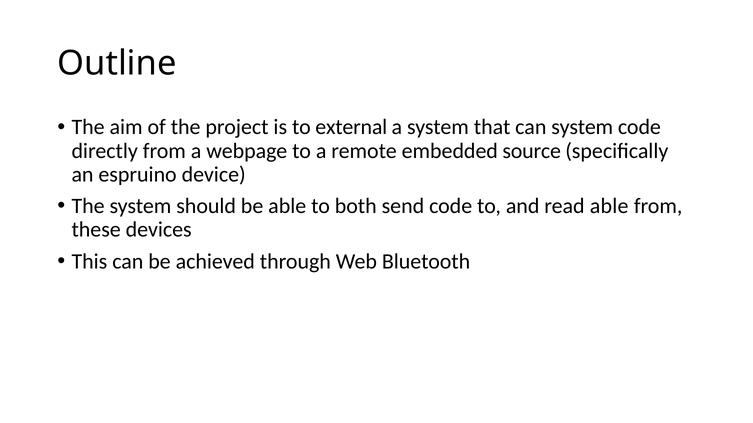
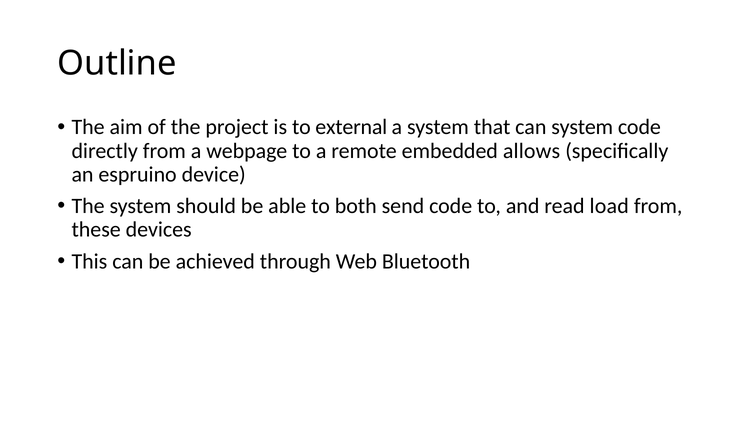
source: source -> allows
read able: able -> load
